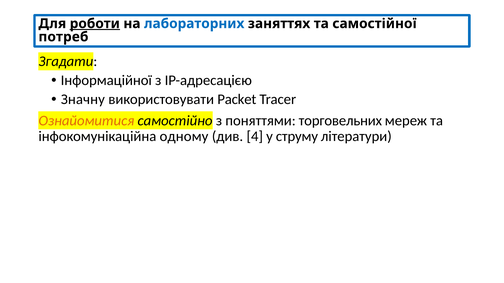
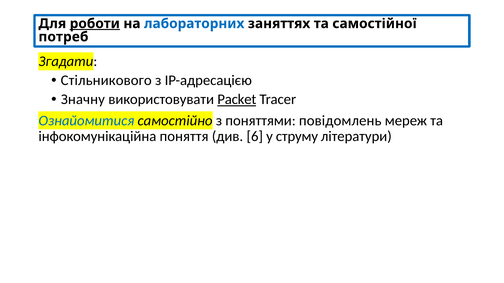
Інформаційної: Інформаційної -> Стільникового
Packet underline: none -> present
Ознайомитися colour: orange -> blue
торговельних: торговельних -> повідомлень
одному: одному -> поняття
4: 4 -> 6
